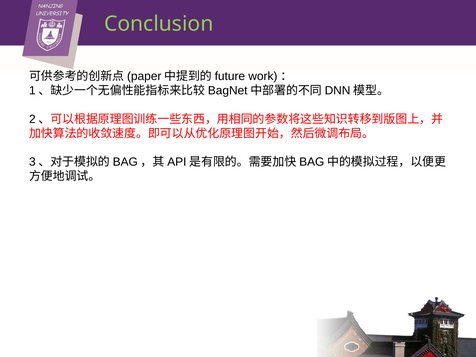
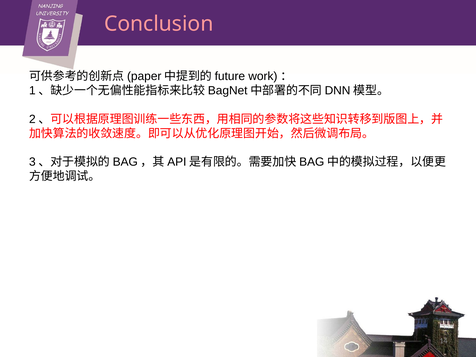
Conclusion colour: light green -> pink
